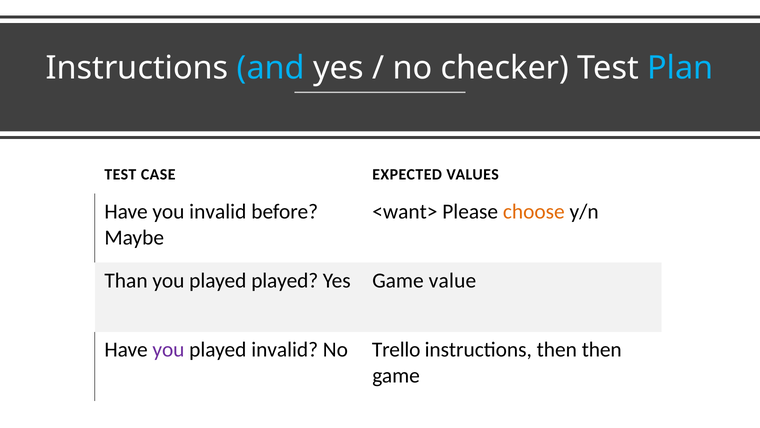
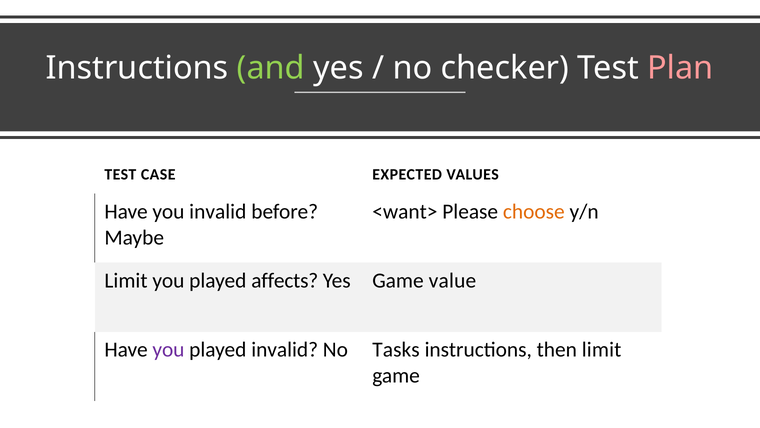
and colour: light blue -> light green
Plan colour: light blue -> pink
Than at (126, 280): Than -> Limit
played played: played -> affects
Trello: Trello -> Tasks
then then: then -> limit
